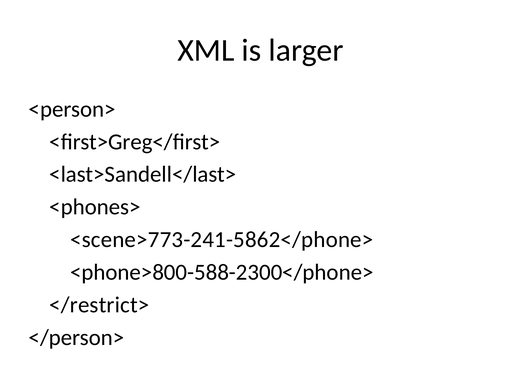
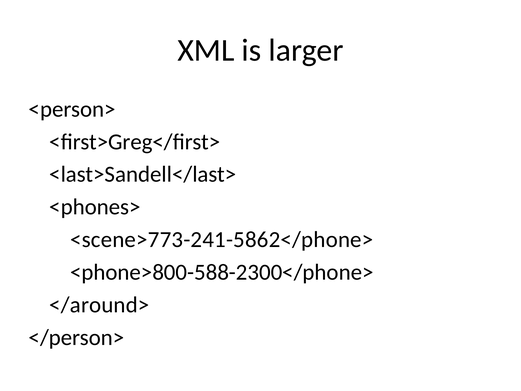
</restrict>: </restrict> -> </around>
